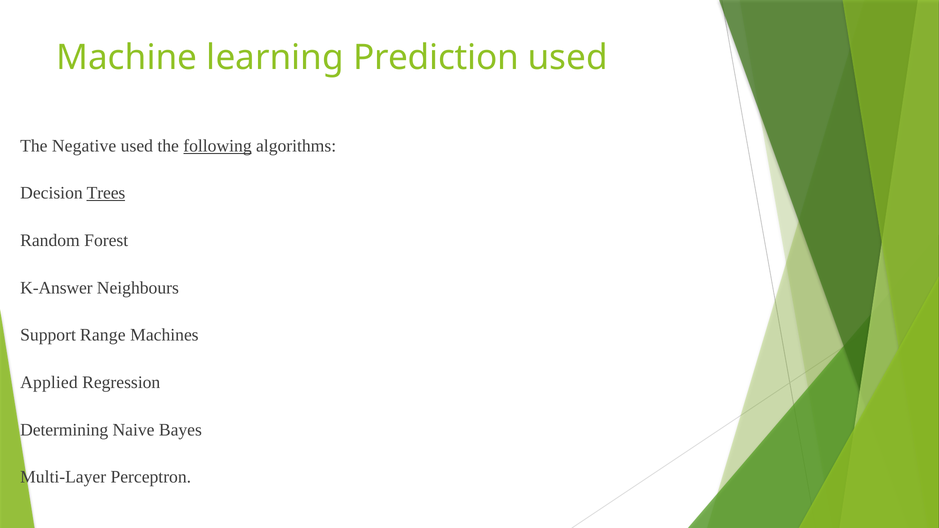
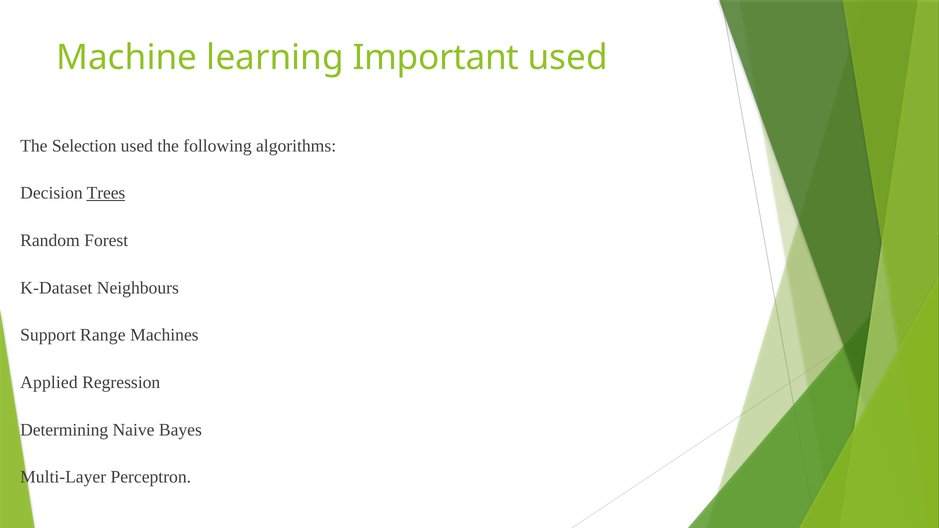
Prediction: Prediction -> Important
Negative: Negative -> Selection
following underline: present -> none
K-Answer: K-Answer -> K-Dataset
